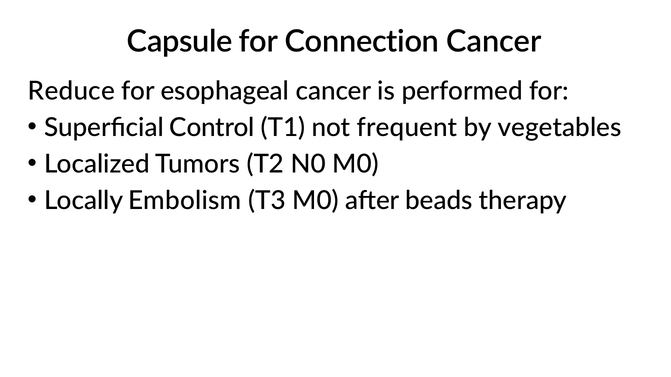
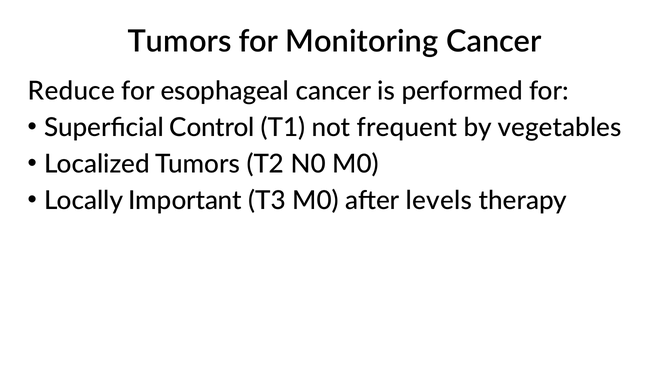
Capsule at (180, 42): Capsule -> Tumors
Connection: Connection -> Monitoring
Embolism: Embolism -> Important
beads: beads -> levels
